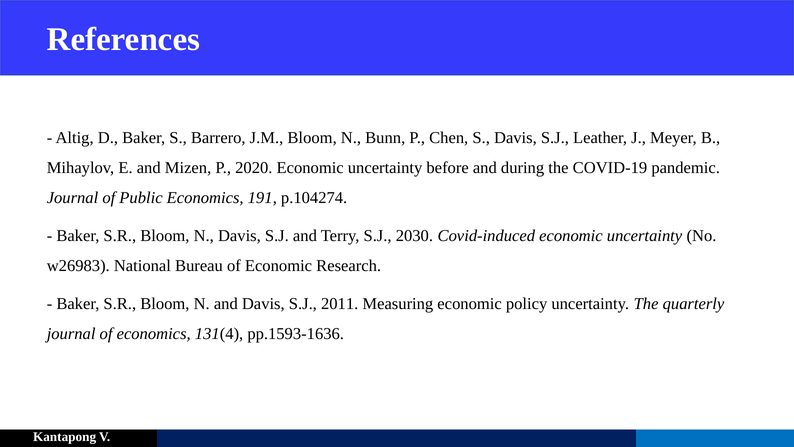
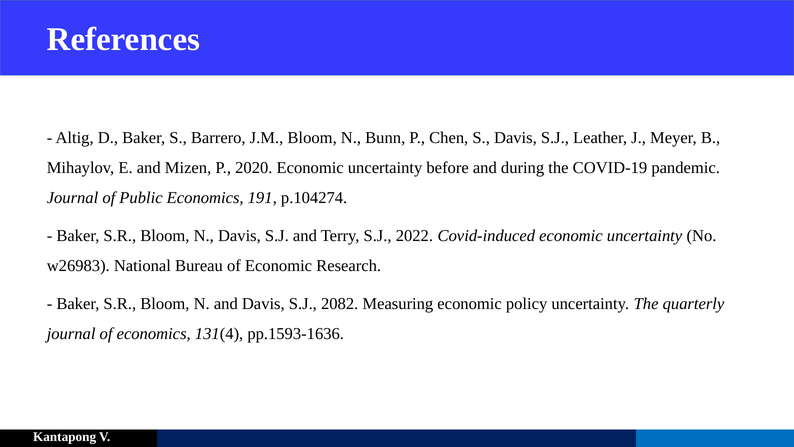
2030: 2030 -> 2022
2011: 2011 -> 2082
